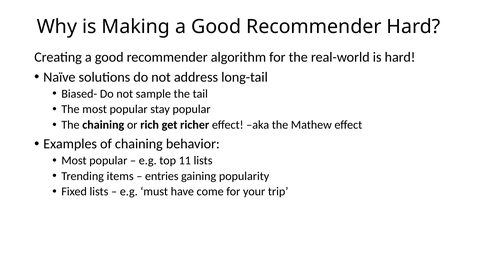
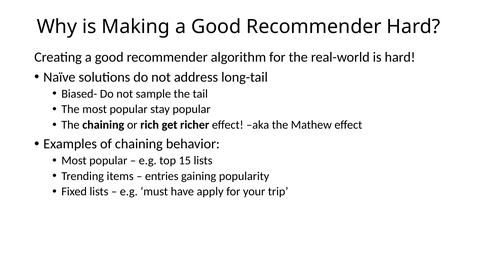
11: 11 -> 15
come: come -> apply
